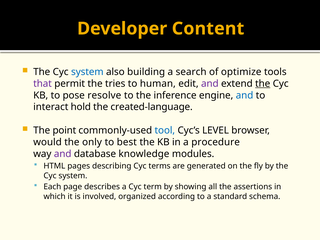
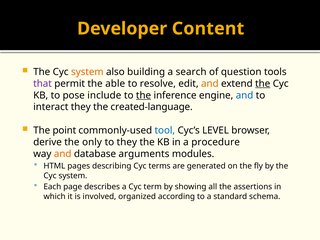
system at (87, 72) colour: blue -> orange
optimize: optimize -> question
tries: tries -> able
human: human -> resolve
and at (210, 84) colour: purple -> orange
resolve: resolve -> include
the at (144, 95) underline: none -> present
interact hold: hold -> they
would: would -> derive
to best: best -> they
and at (63, 154) colour: purple -> orange
knowledge: knowledge -> arguments
